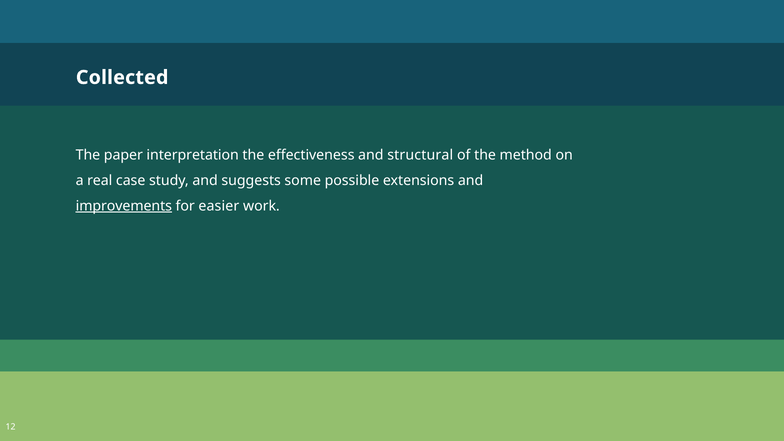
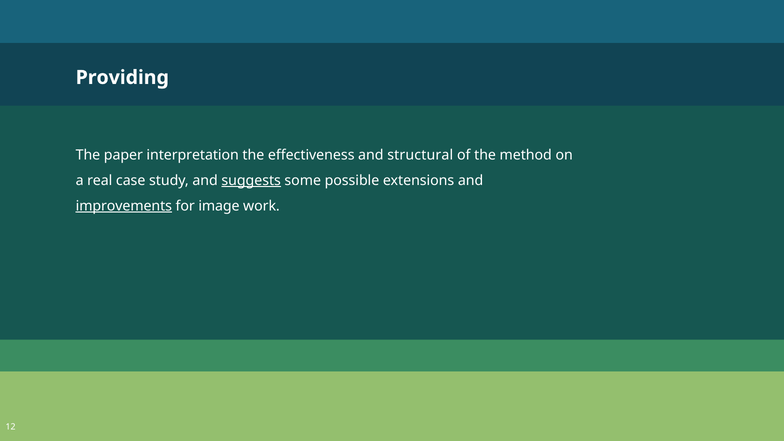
Collected: Collected -> Providing
suggests underline: none -> present
easier: easier -> image
